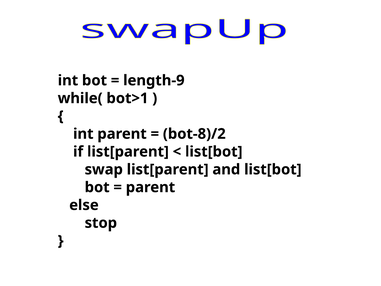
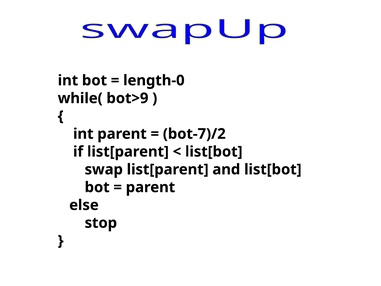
length-9: length-9 -> length-0
bot>1: bot>1 -> bot>9
bot-8)/2: bot-8)/2 -> bot-7)/2
